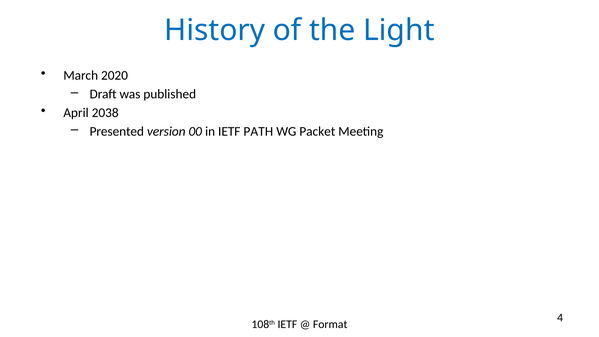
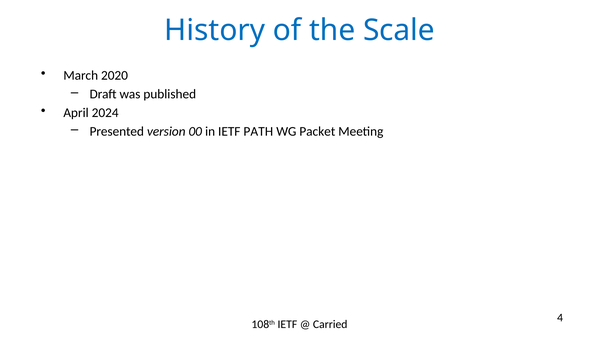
Light: Light -> Scale
2038: 2038 -> 2024
Format: Format -> Carried
